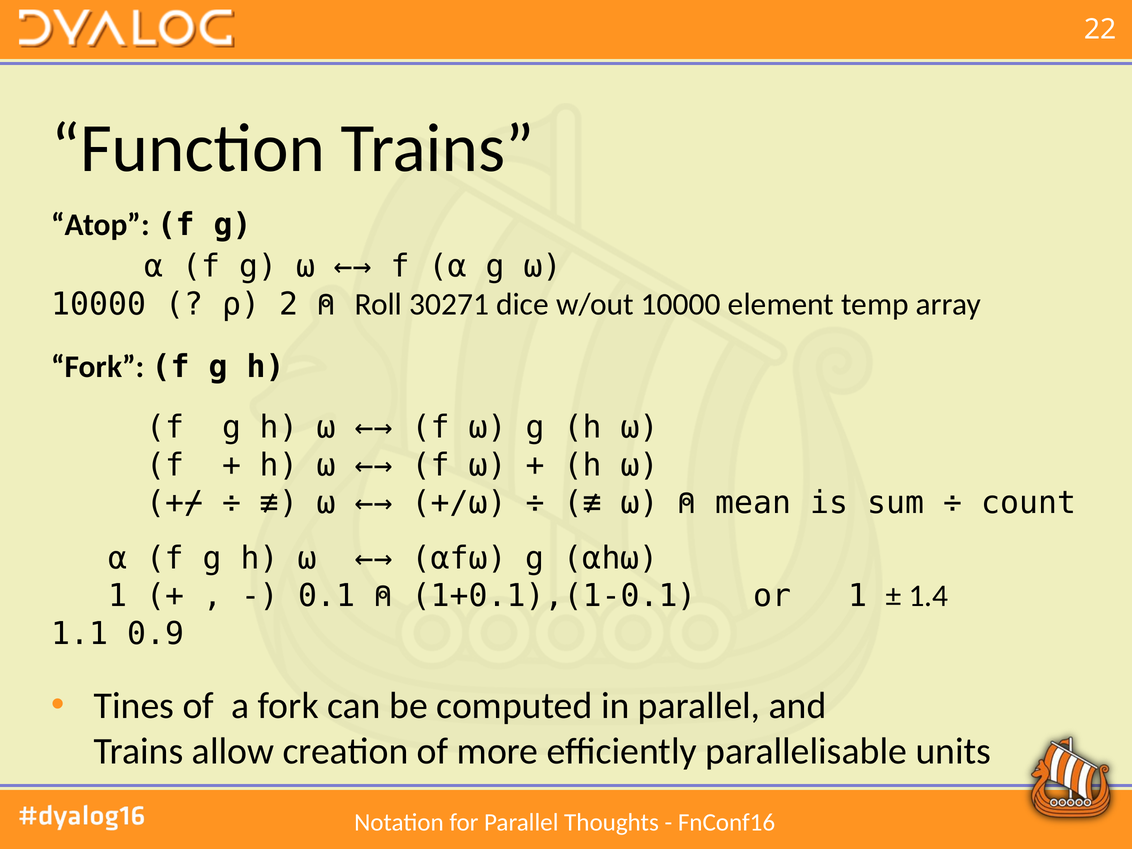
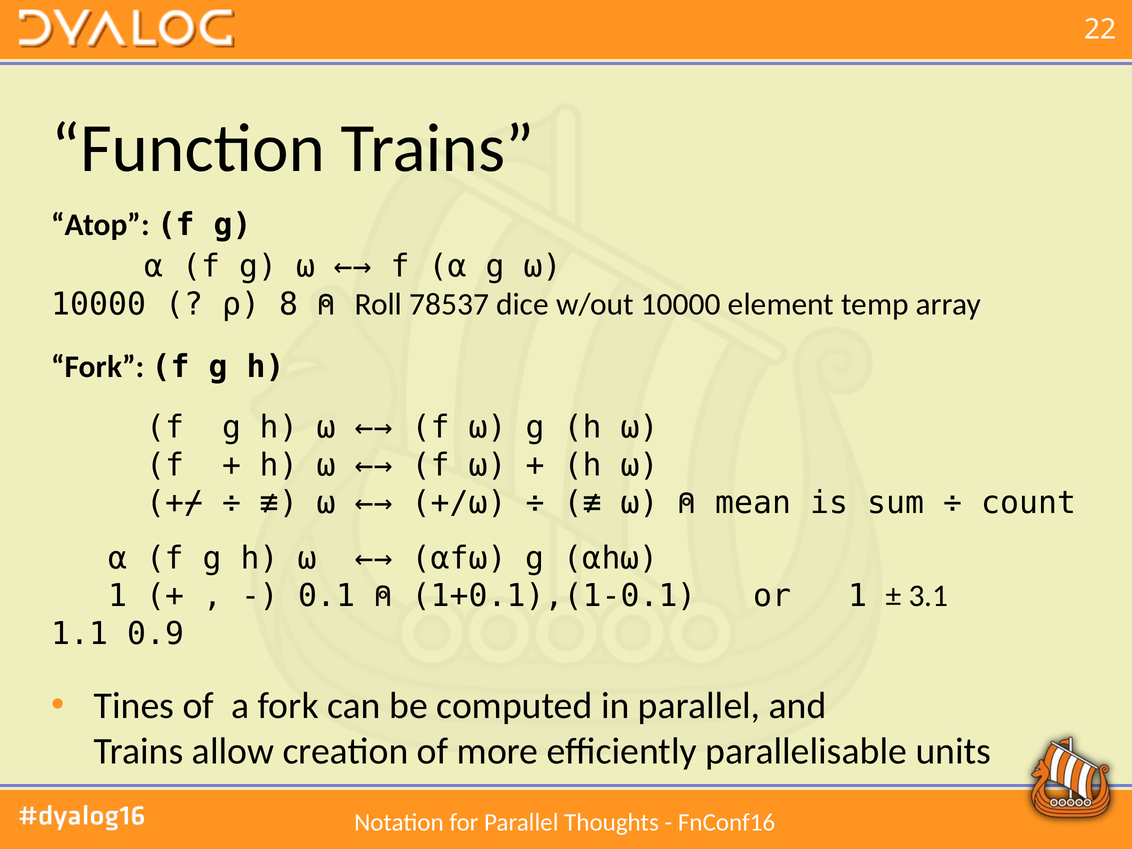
2: 2 -> 8
30271: 30271 -> 78537
1.4: 1.4 -> 3.1
